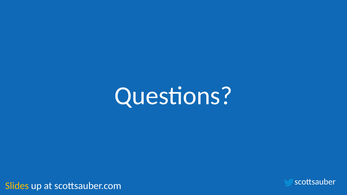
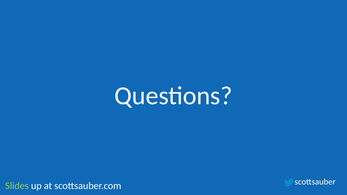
Slides colour: yellow -> light green
